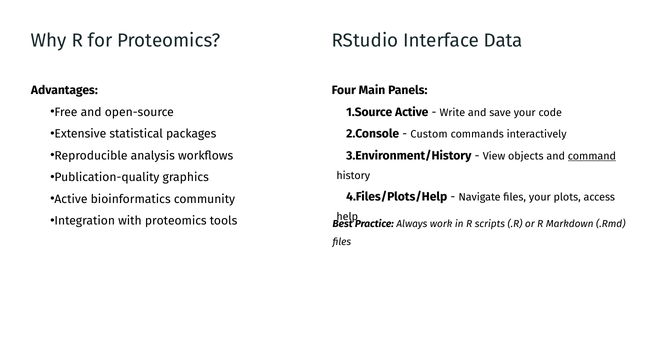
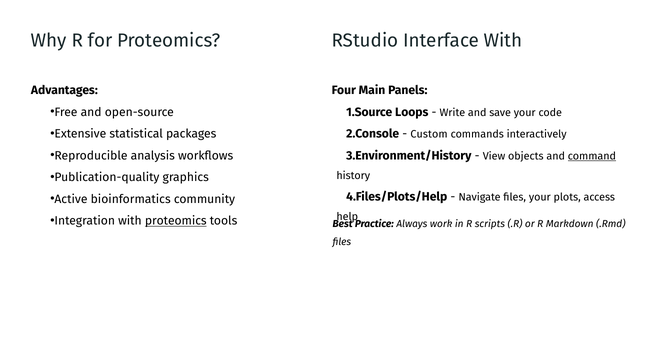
Interface Data: Data -> With
Active at (412, 112): Active -> Loops
proteomics at (176, 221) underline: none -> present
